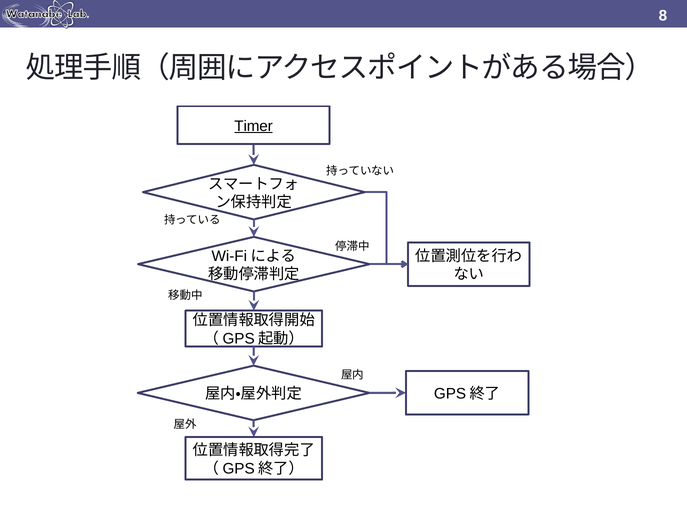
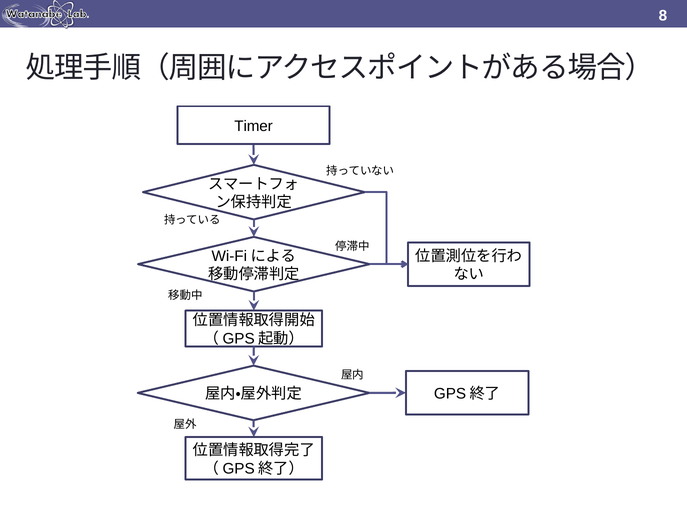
Timer underline: present -> none
